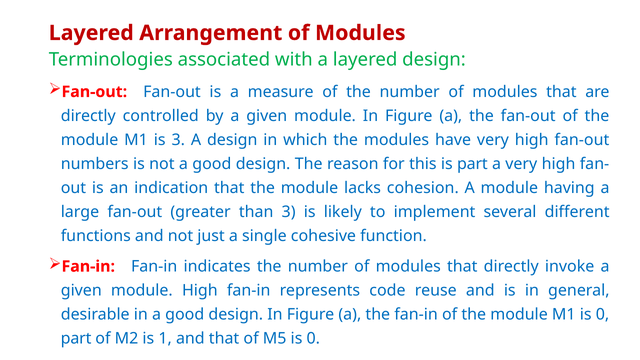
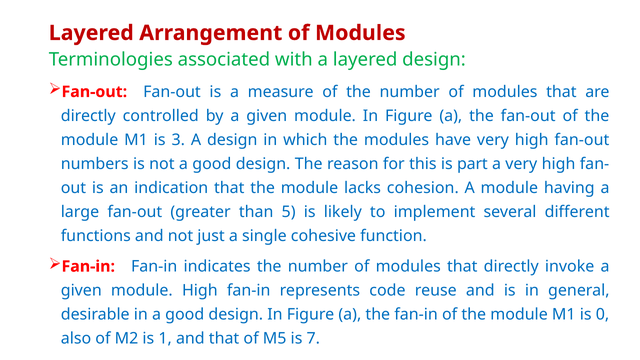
than 3: 3 -> 5
part at (76, 338): part -> also
M5 is 0: 0 -> 7
